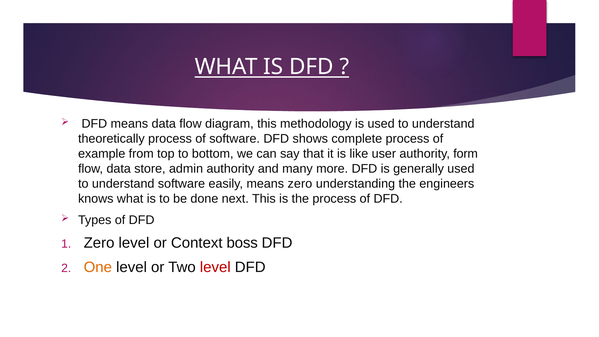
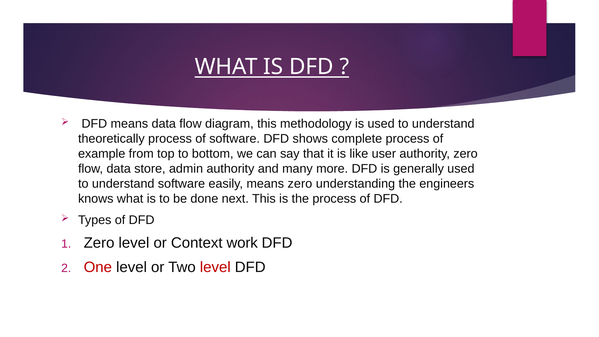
authority form: form -> zero
boss: boss -> work
One colour: orange -> red
